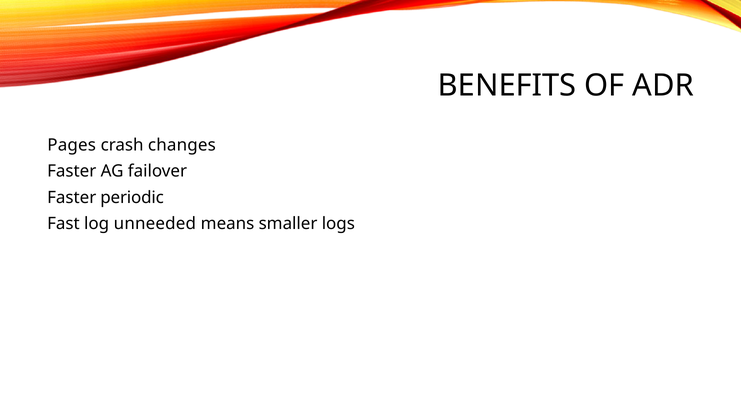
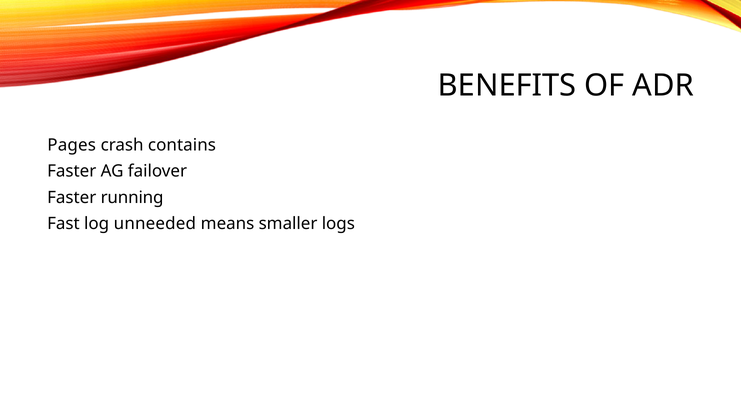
changes: changes -> contains
periodic: periodic -> running
